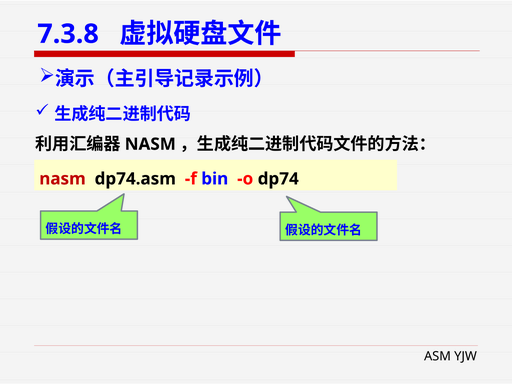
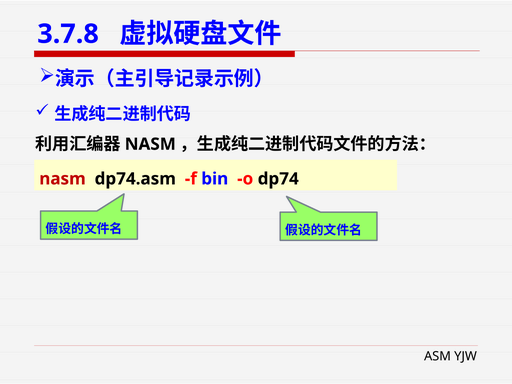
7.3.8: 7.3.8 -> 3.7.8
